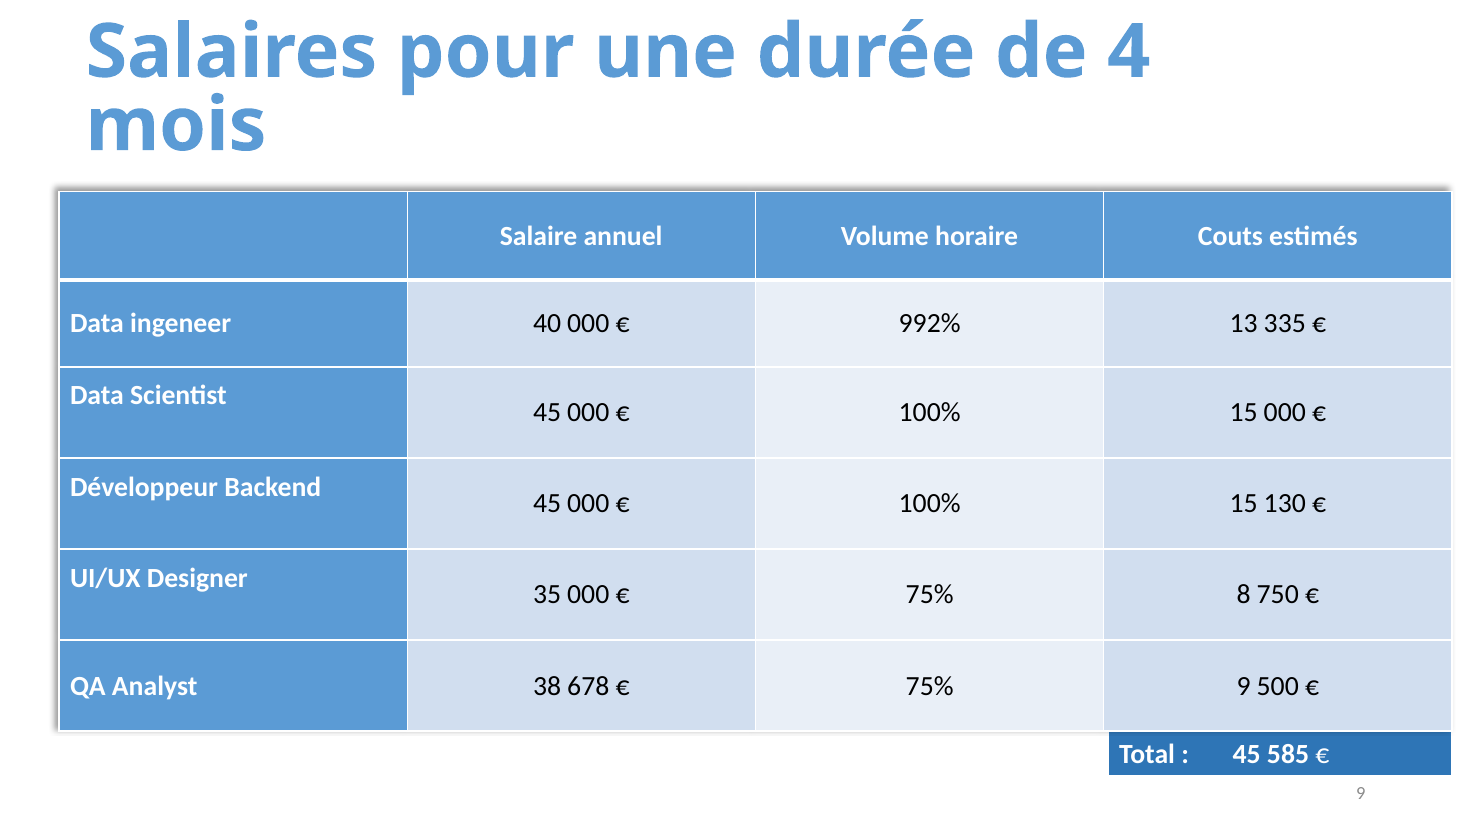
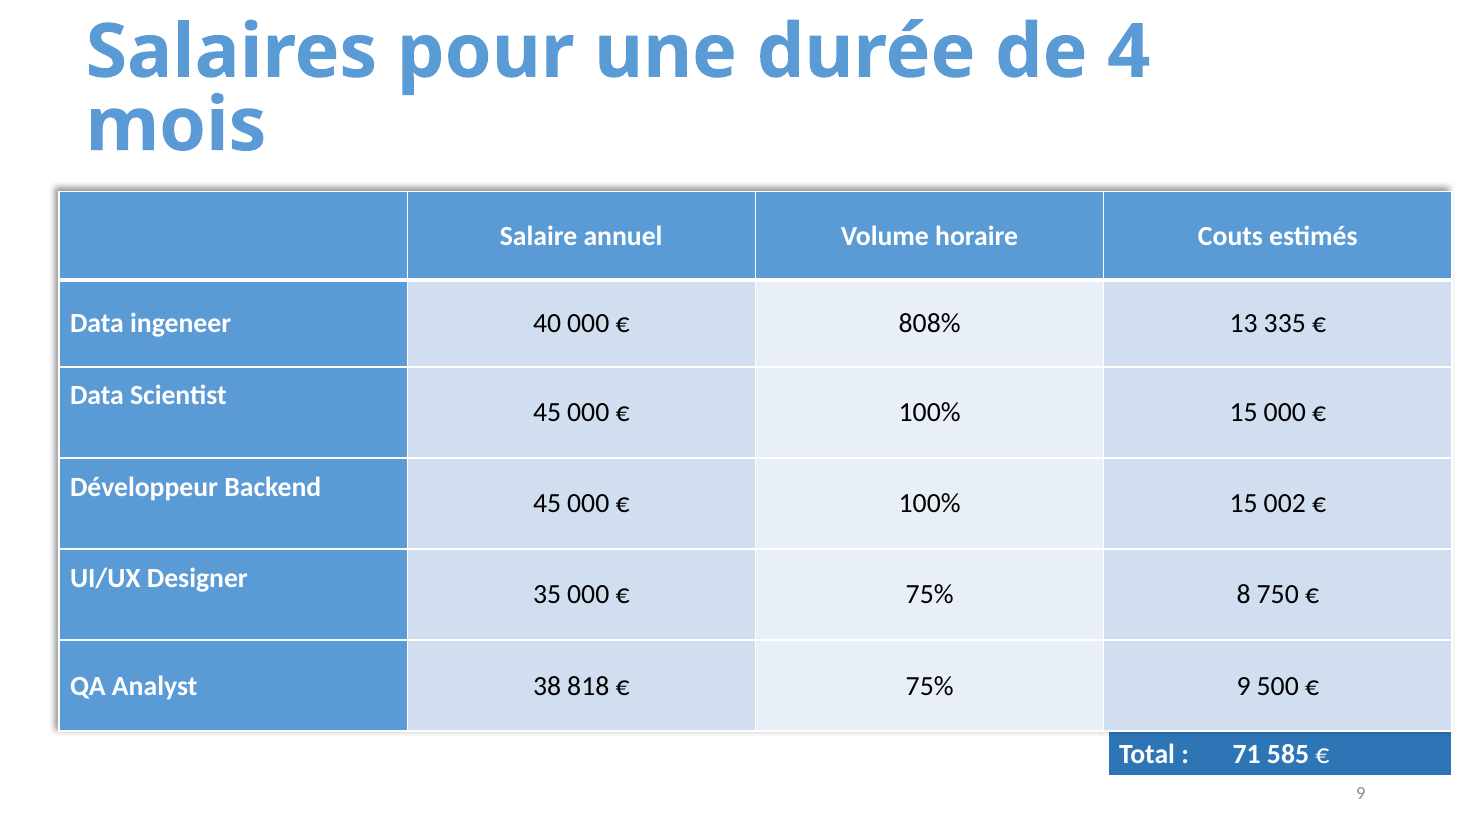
992%: 992% -> 808%
130: 130 -> 002
678: 678 -> 818
45 at (1247, 754): 45 -> 71
